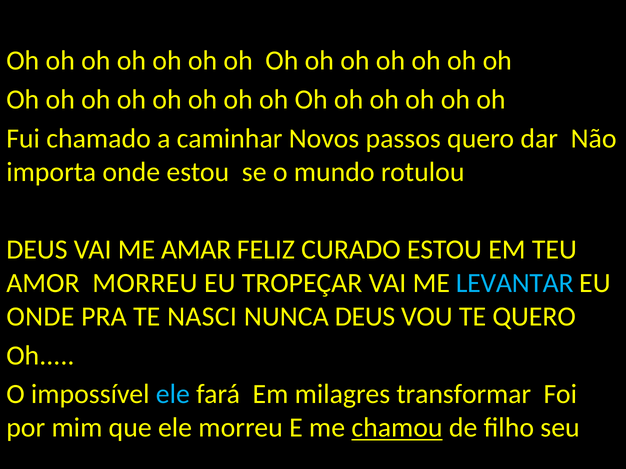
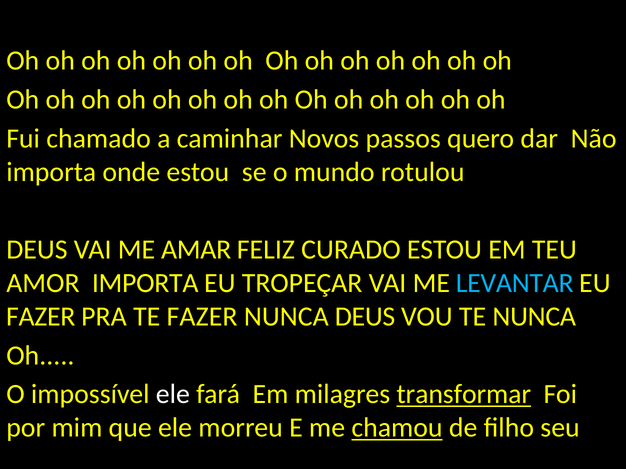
AMOR MORREU: MORREU -> IMPORTA
ONDE at (40, 317): ONDE -> FAZER
TE NASCI: NASCI -> FAZER
TE QUERO: QUERO -> NUNCA
ele at (173, 395) colour: light blue -> white
transformar underline: none -> present
